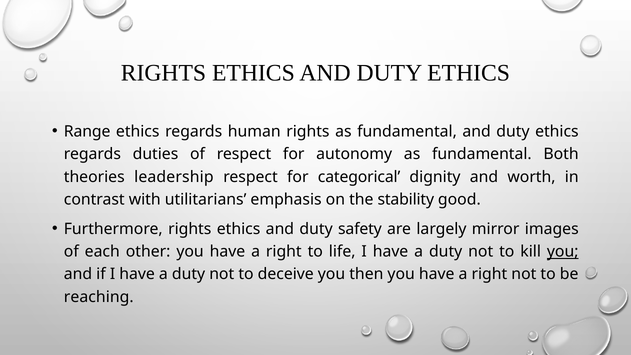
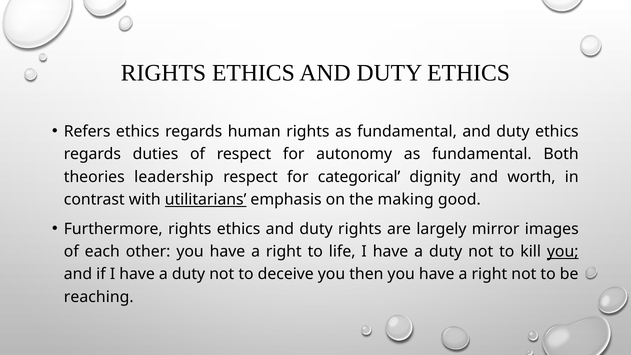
Range: Range -> Refers
utilitarians underline: none -> present
stability: stability -> making
duty safety: safety -> rights
